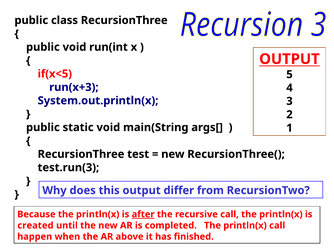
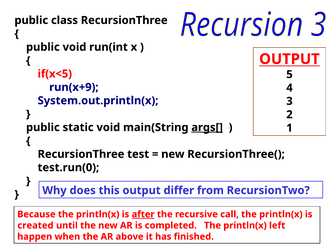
run(x+3: run(x+3 -> run(x+9
args[ underline: none -> present
test.run(3: test.run(3 -> test.run(0
println(x call: call -> left
